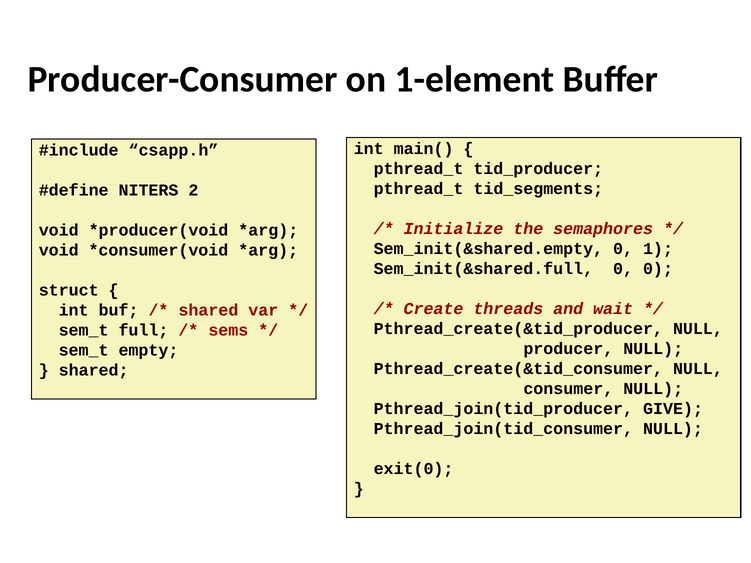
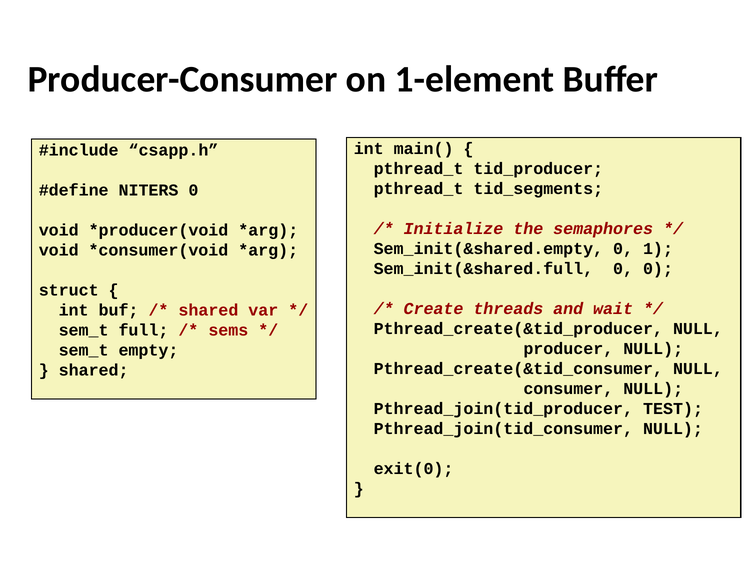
NITERS 2: 2 -> 0
GIVE: GIVE -> TEST
